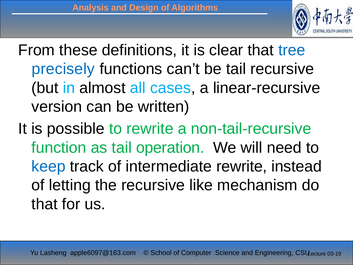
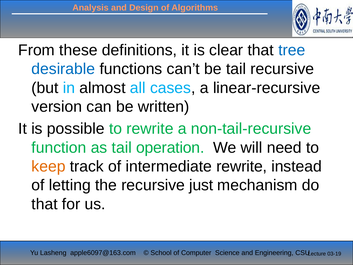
precisely: precisely -> desirable
keep colour: blue -> orange
like: like -> just
